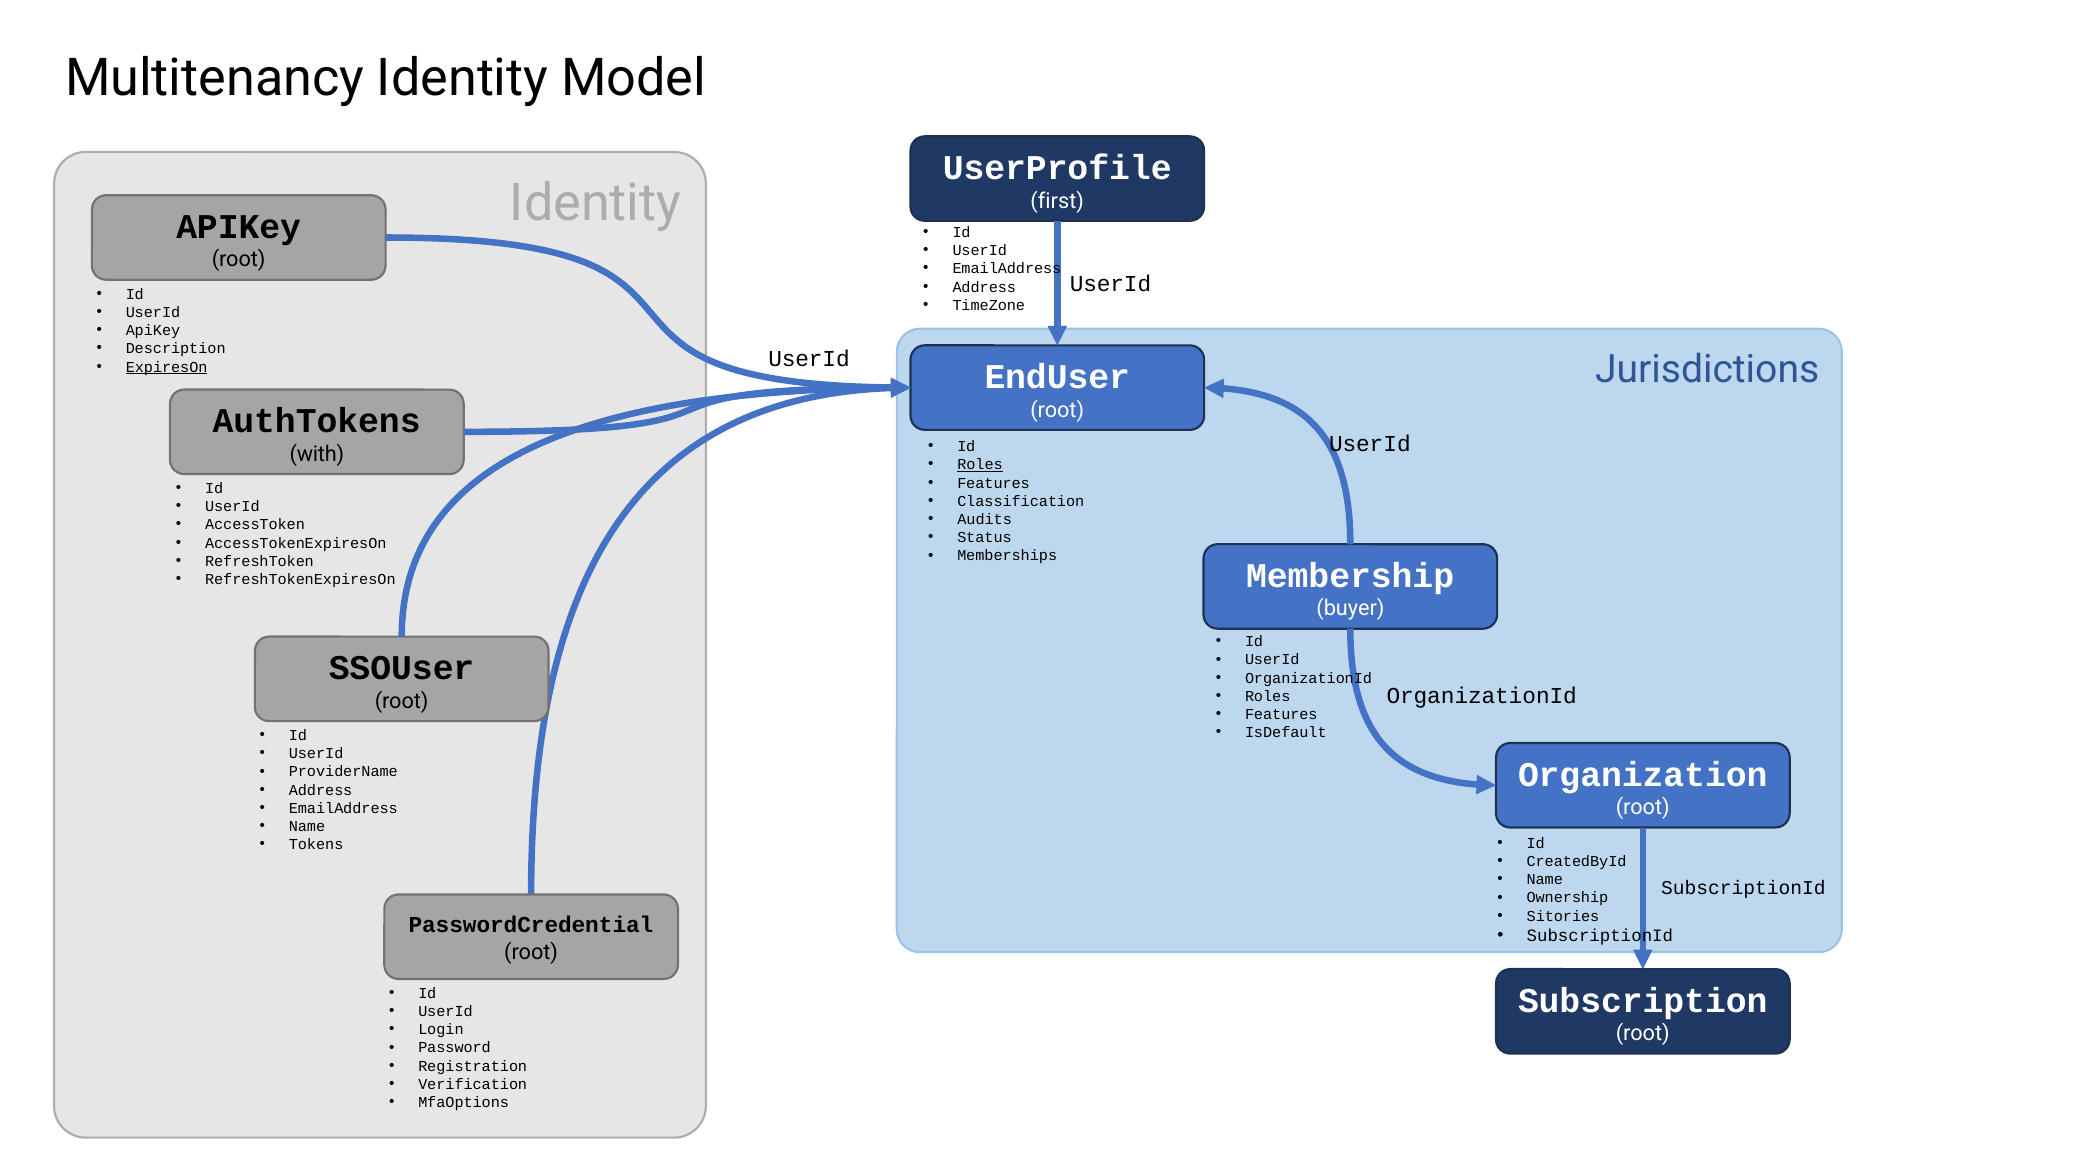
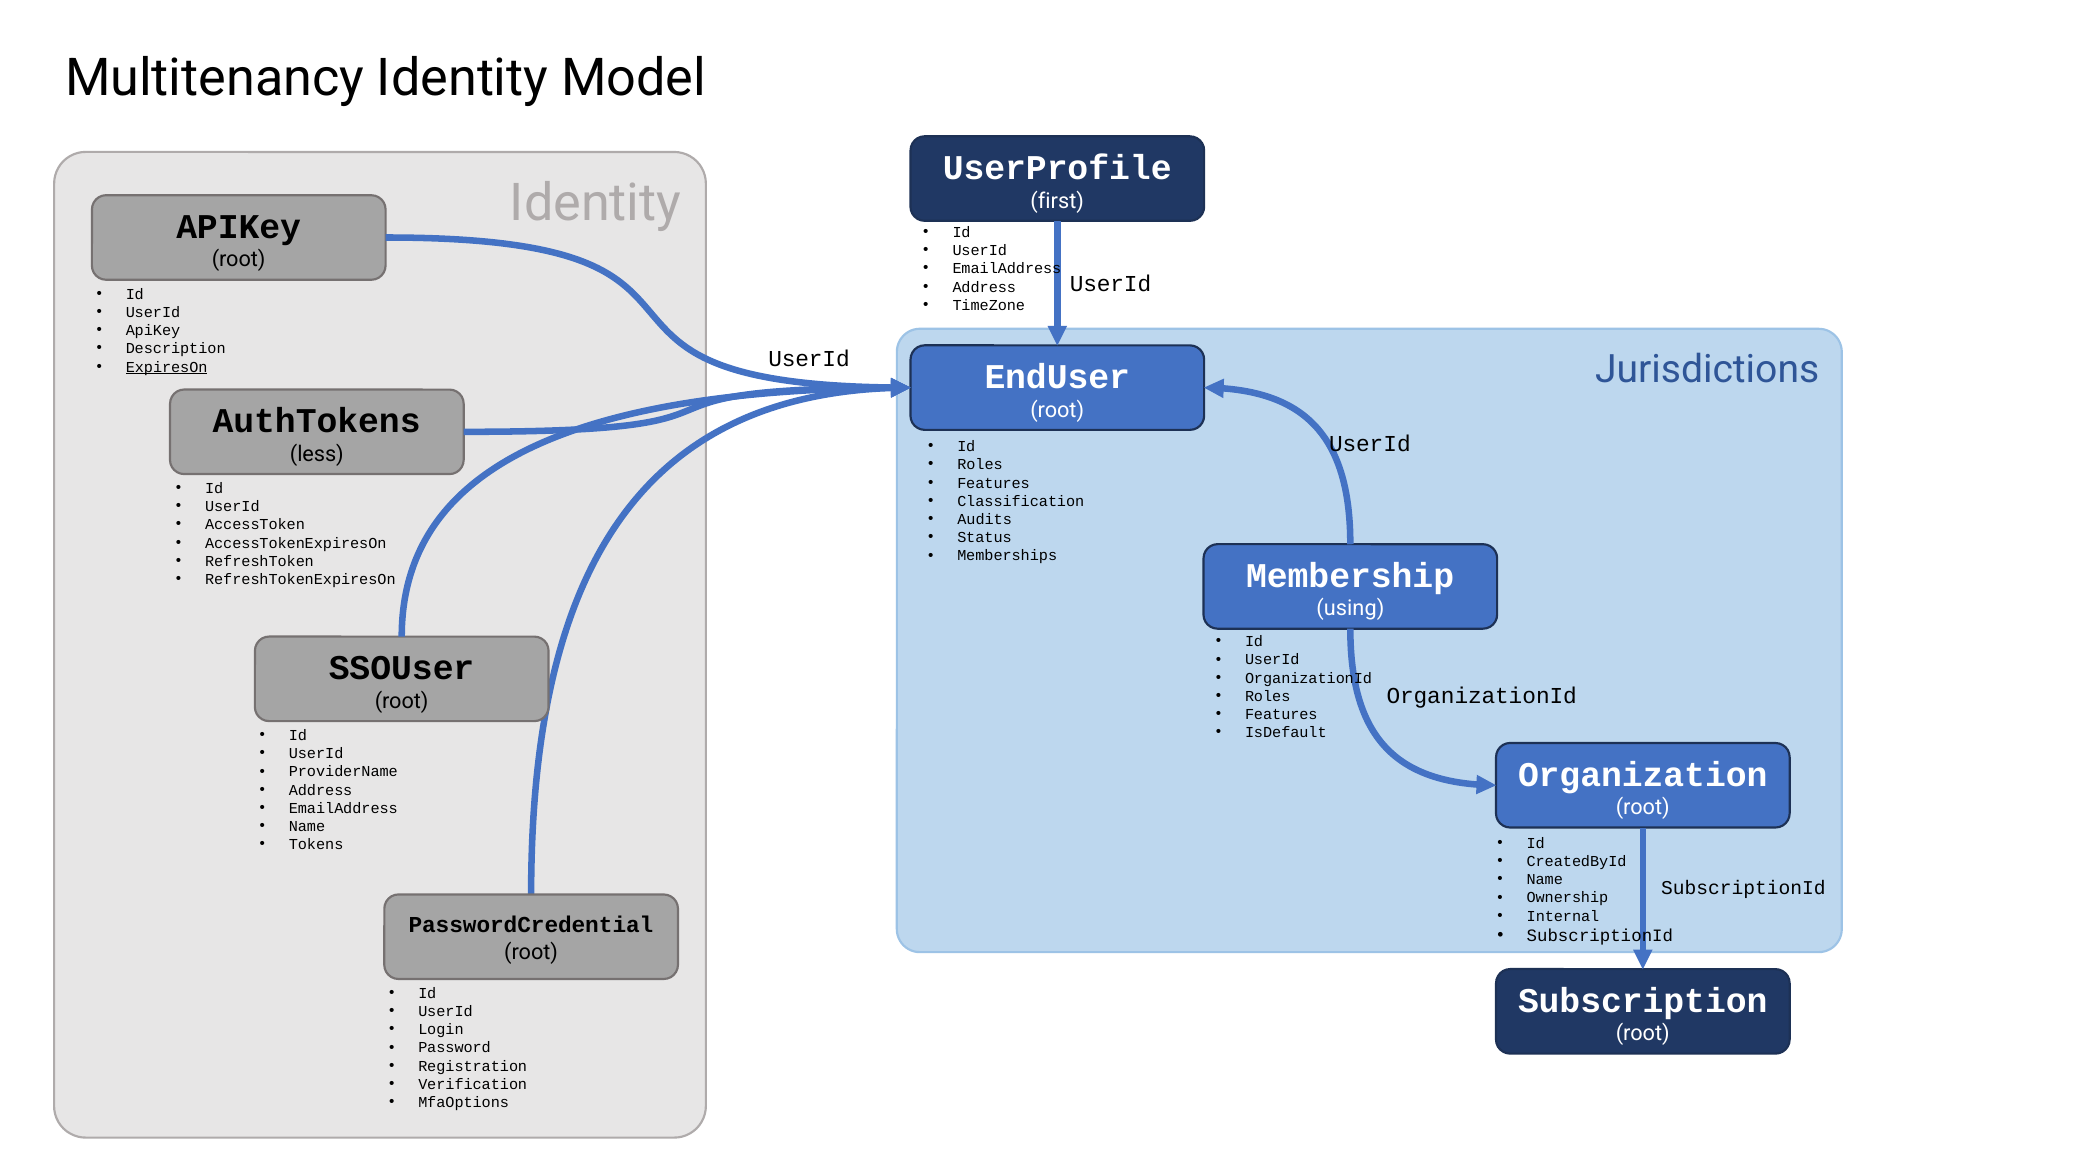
with: with -> less
Roles at (980, 465) underline: present -> none
buyer: buyer -> using
Sitories: Sitories -> Internal
